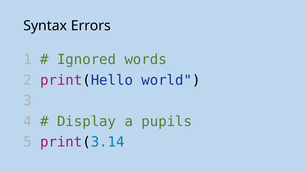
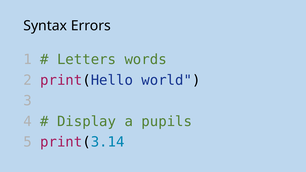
Ignored: Ignored -> Letters
